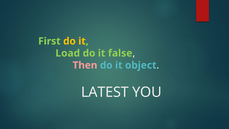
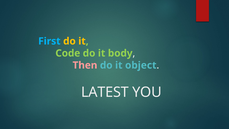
First colour: light green -> light blue
Load: Load -> Code
false: false -> body
